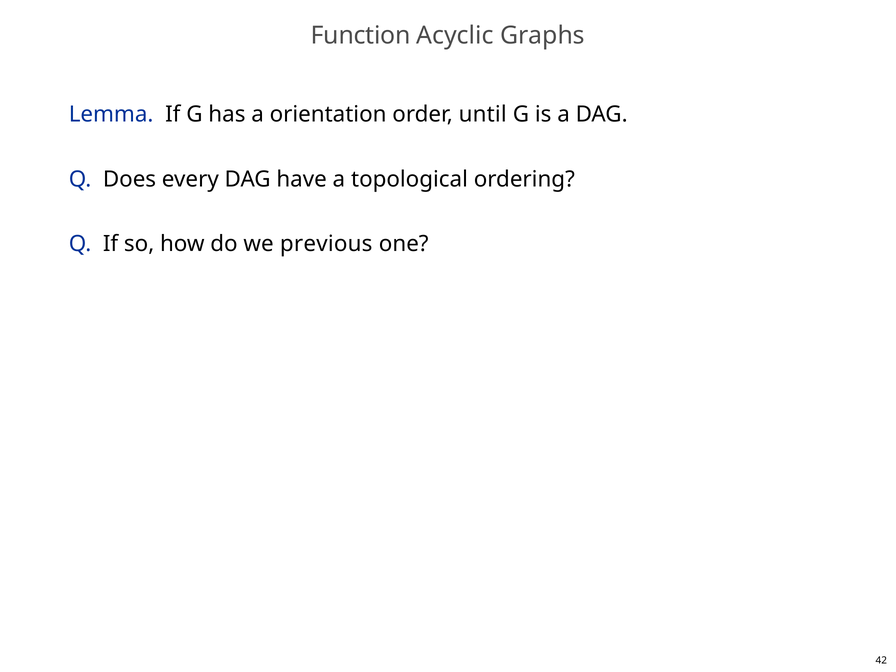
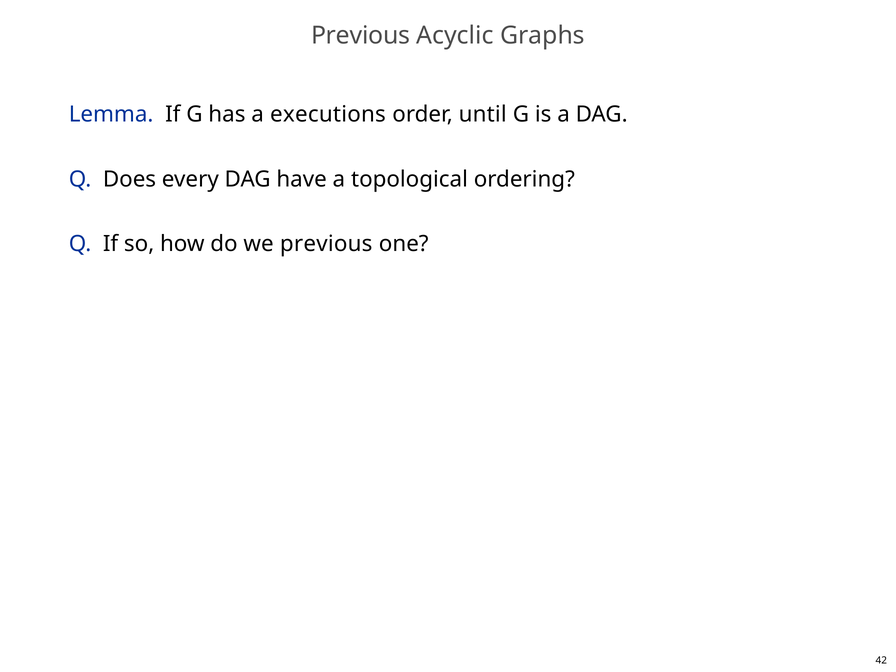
Function at (361, 35): Function -> Previous
orientation: orientation -> executions
